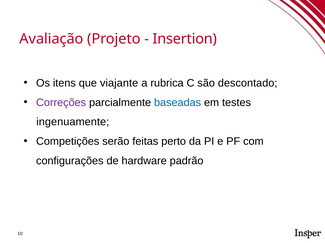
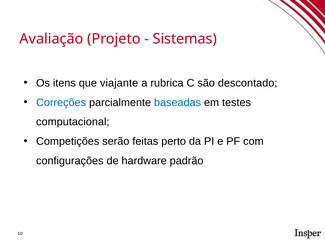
Insertion: Insertion -> Sistemas
Correções colour: purple -> blue
ingenuamente: ingenuamente -> computacional
